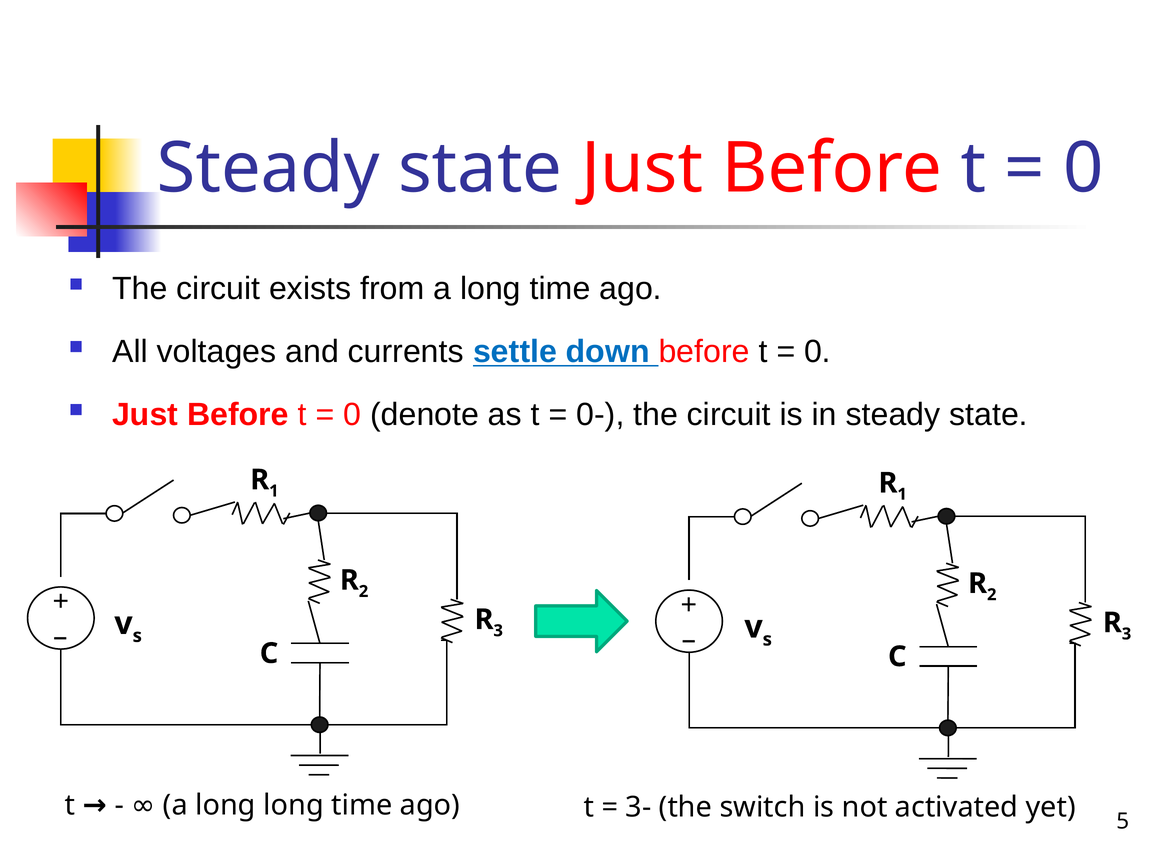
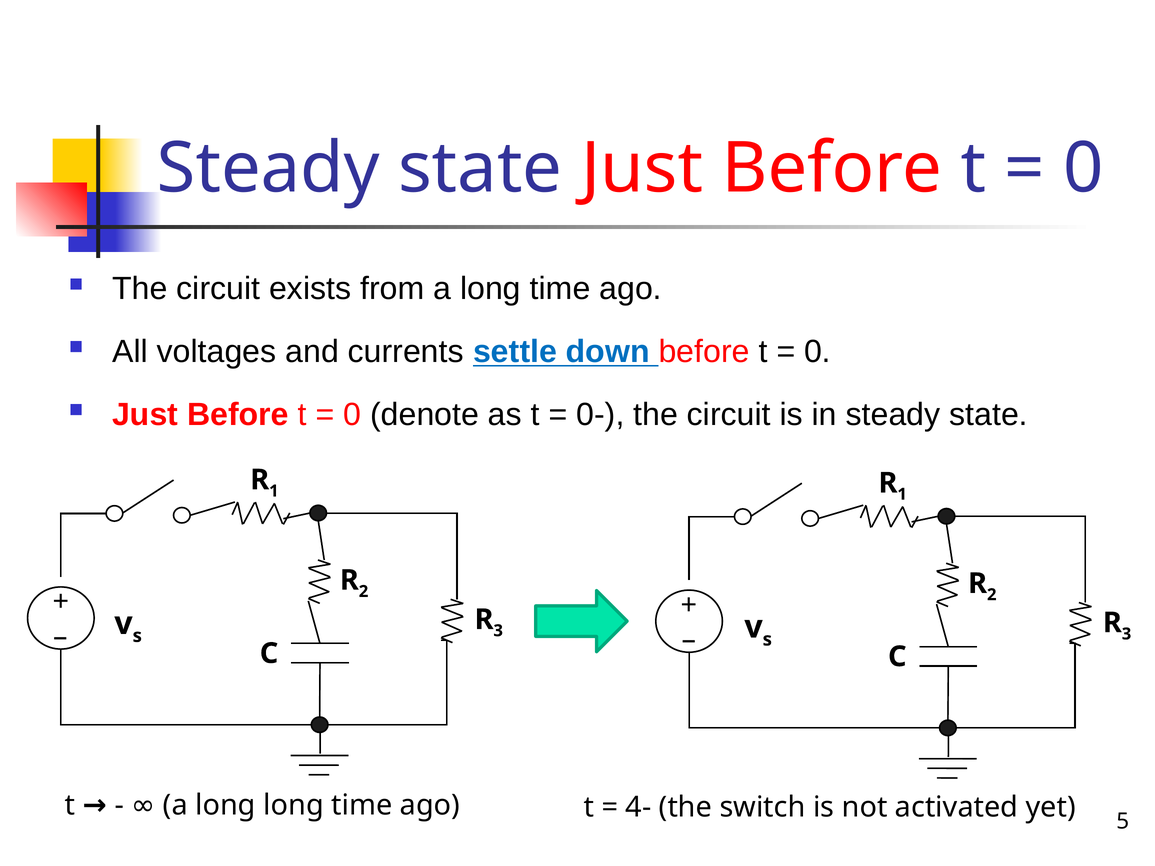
3-: 3- -> 4-
